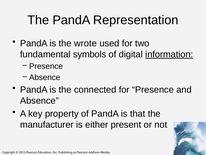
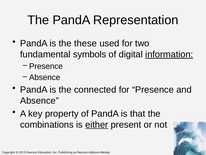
wrote: wrote -> these
manufacturer: manufacturer -> combinations
either underline: none -> present
